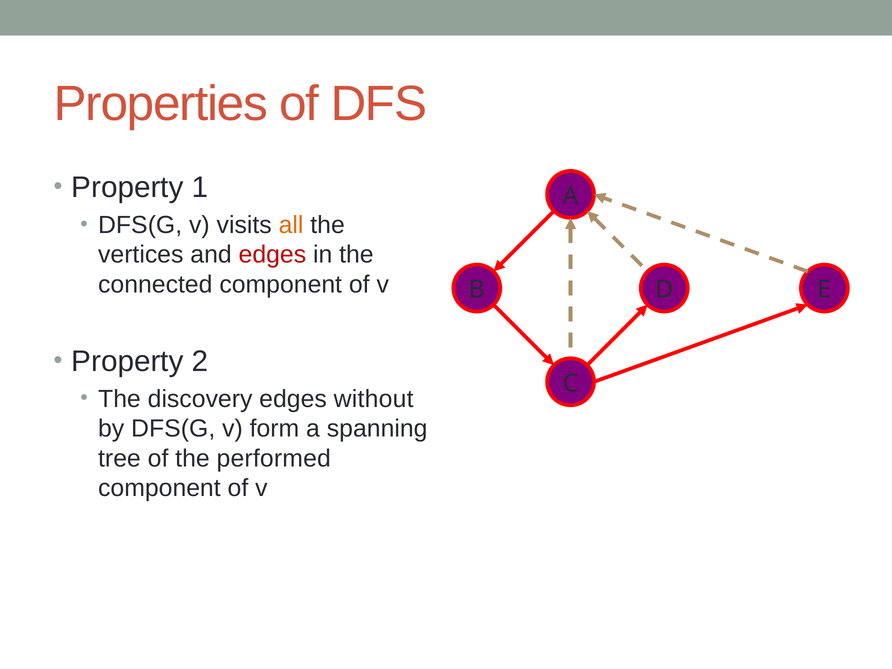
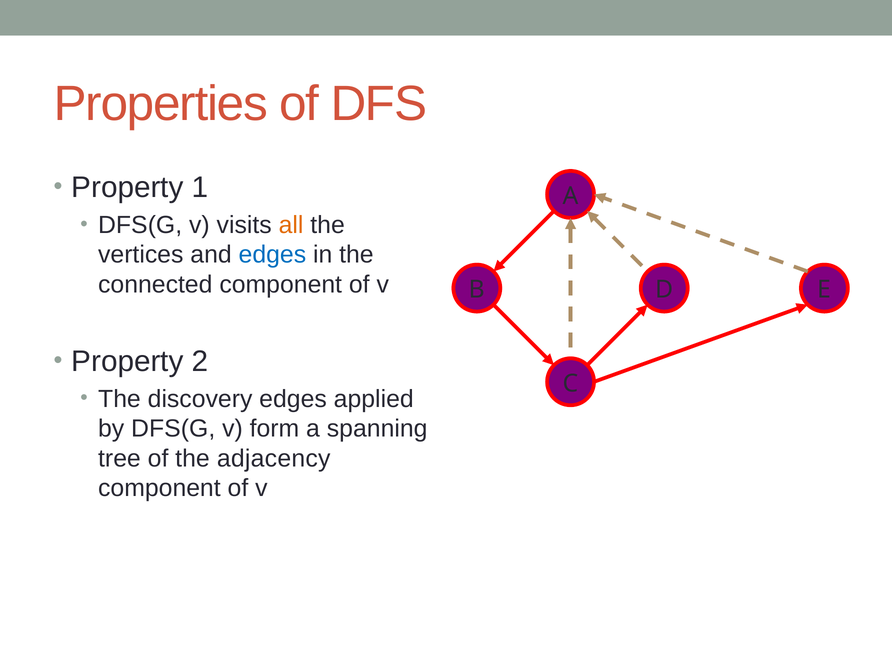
edges at (272, 255) colour: red -> blue
without: without -> applied
performed: performed -> adjacency
